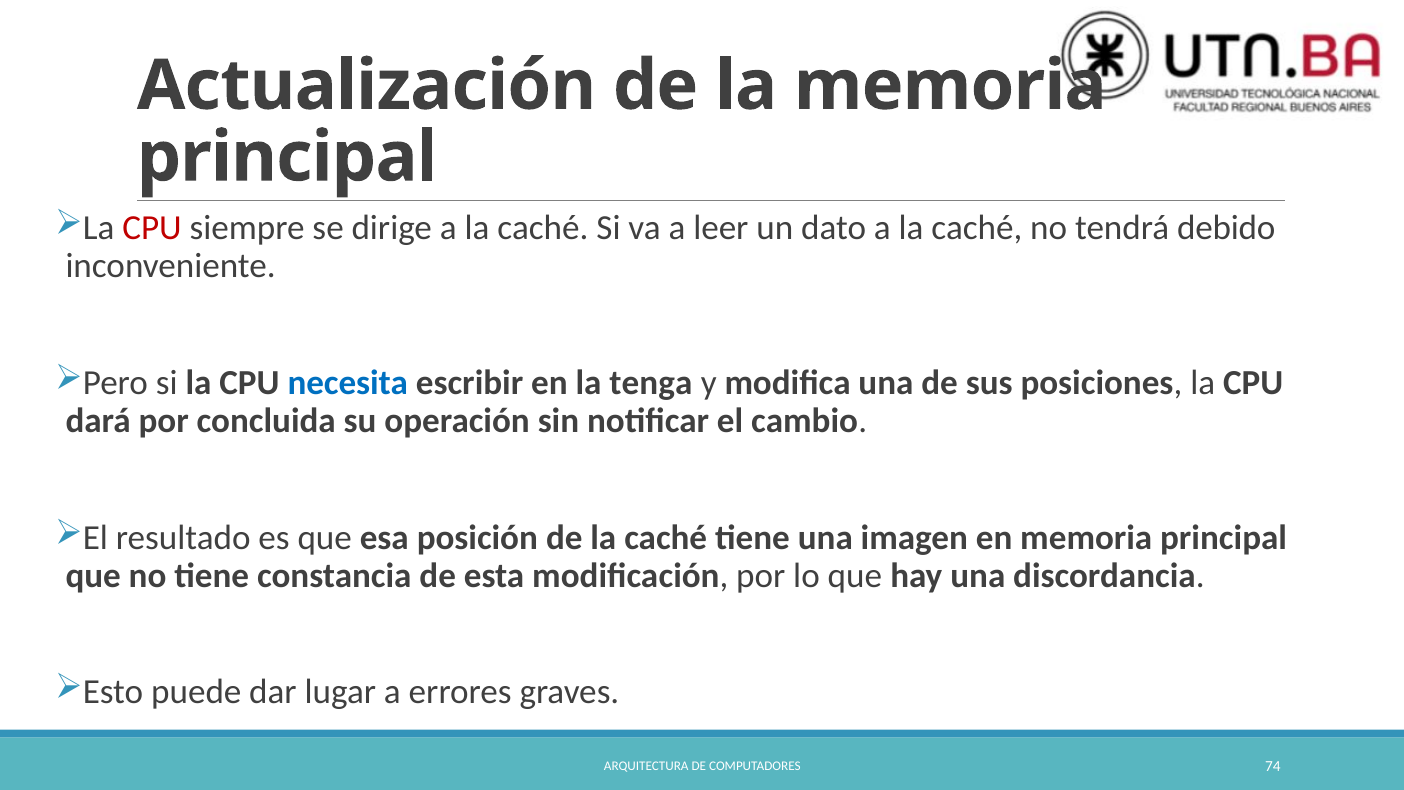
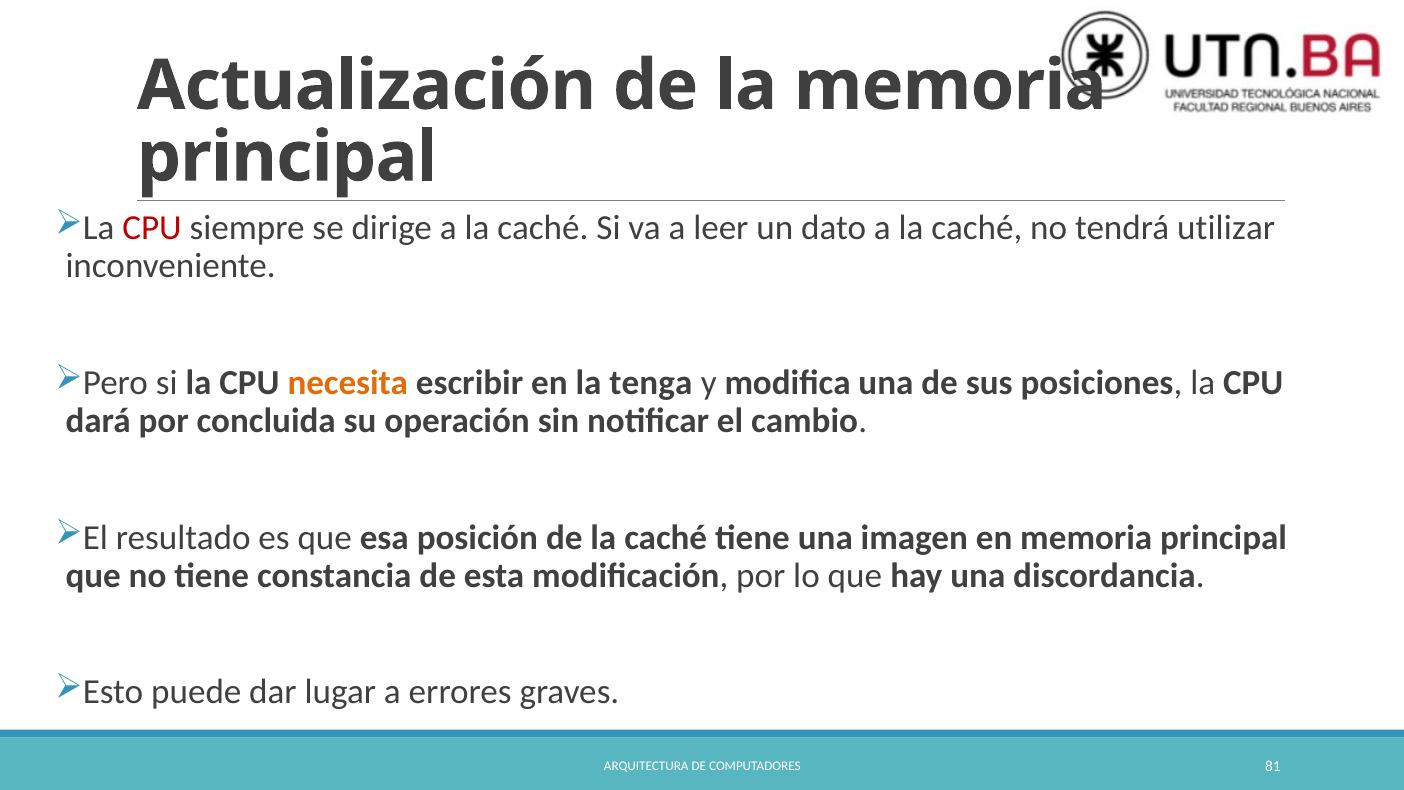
debido: debido -> utilizar
necesita colour: blue -> orange
74: 74 -> 81
